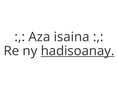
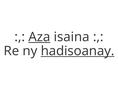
Aza underline: none -> present
